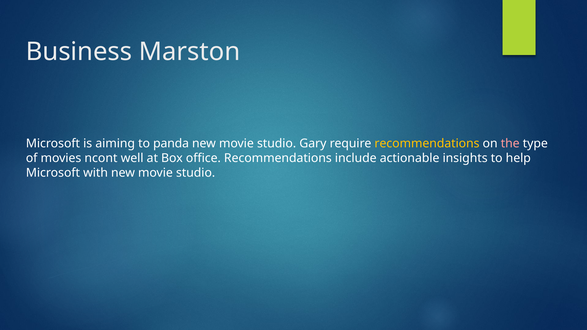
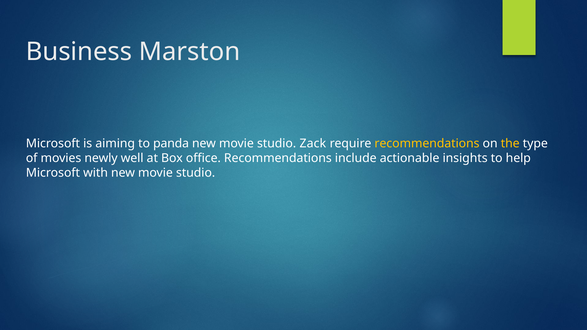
Gary: Gary -> Zack
the colour: pink -> yellow
ncont: ncont -> newly
